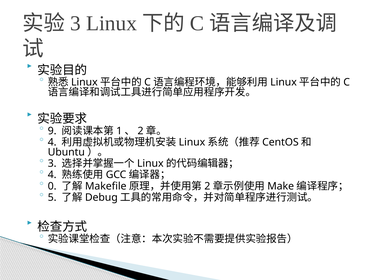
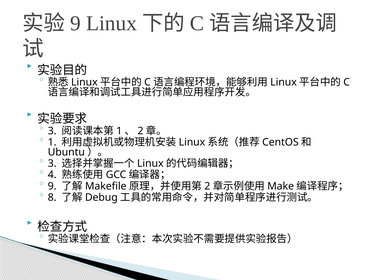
3 at (75, 23): 3 -> 9
9 at (52, 131): 9 -> 3
4 at (52, 142): 4 -> 1
0 at (52, 186): 0 -> 9
5: 5 -> 8
